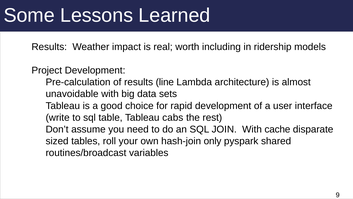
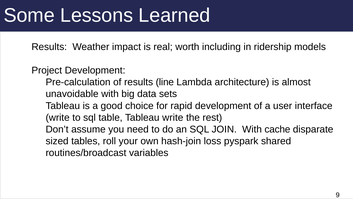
Tableau cabs: cabs -> write
only: only -> loss
